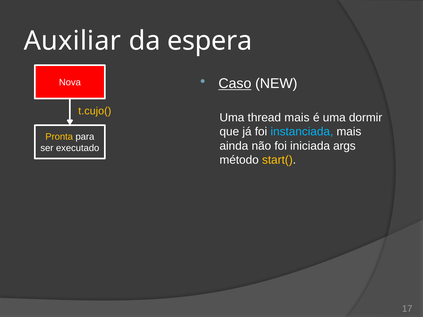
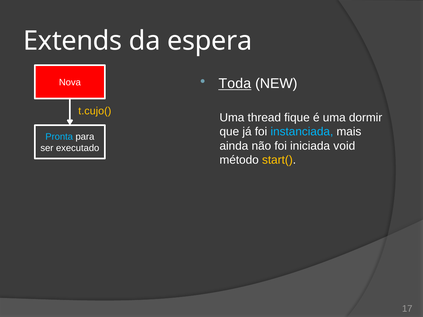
Auxiliar: Auxiliar -> Extends
Caso: Caso -> Toda
thread mais: mais -> fique
Pronta colour: yellow -> light blue
args: args -> void
